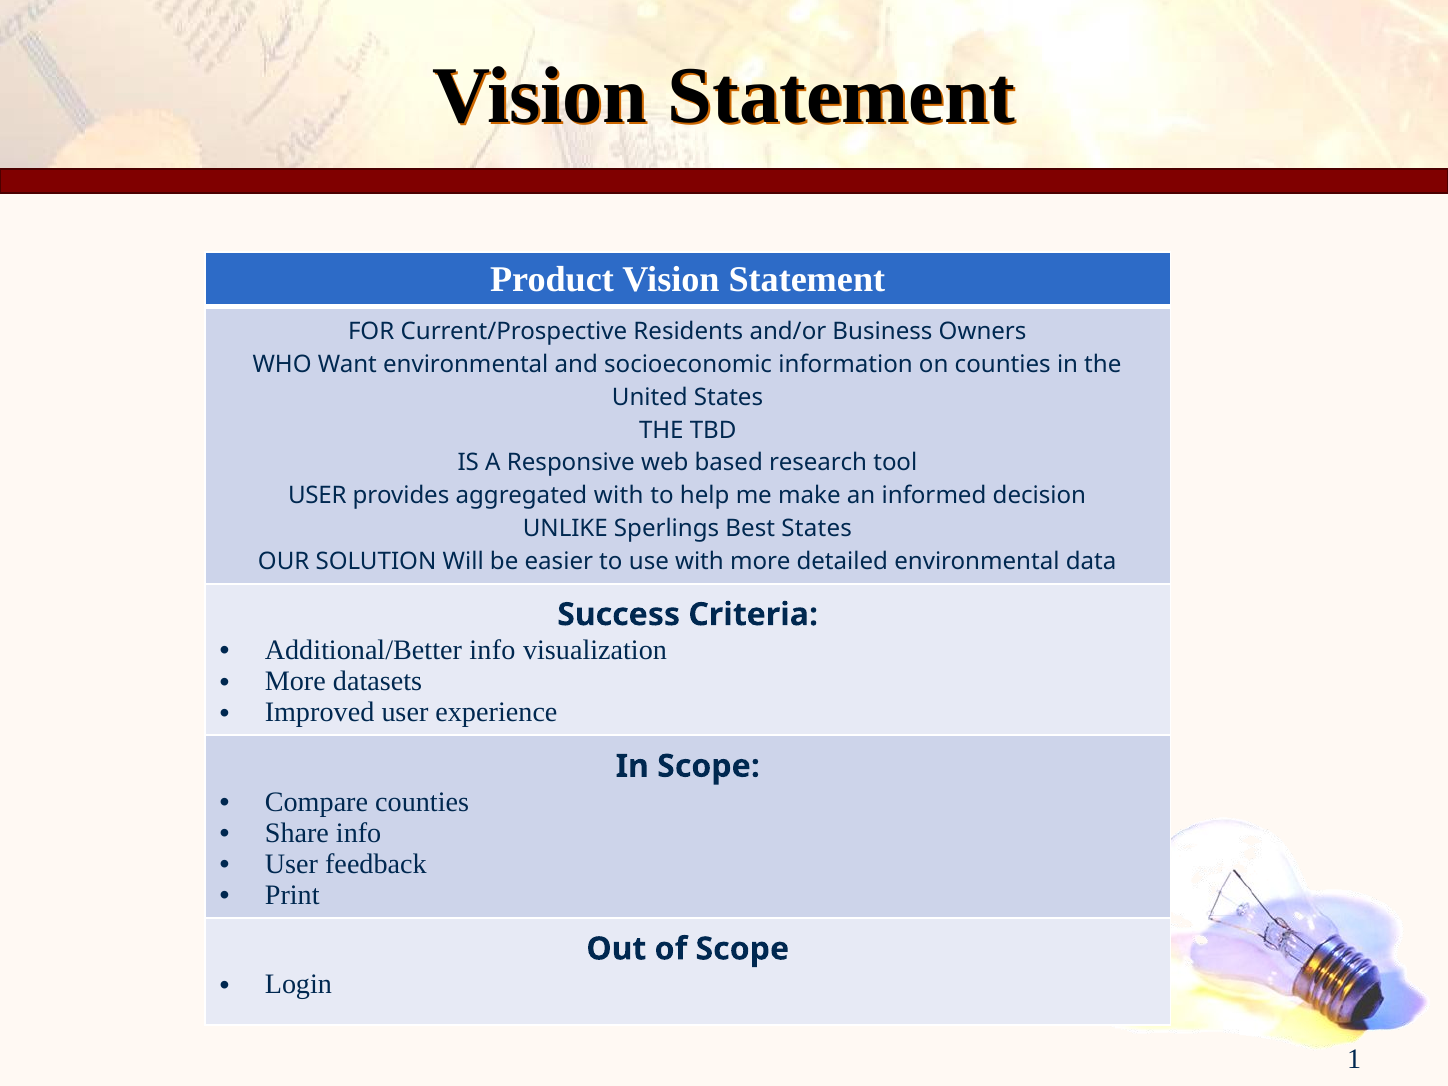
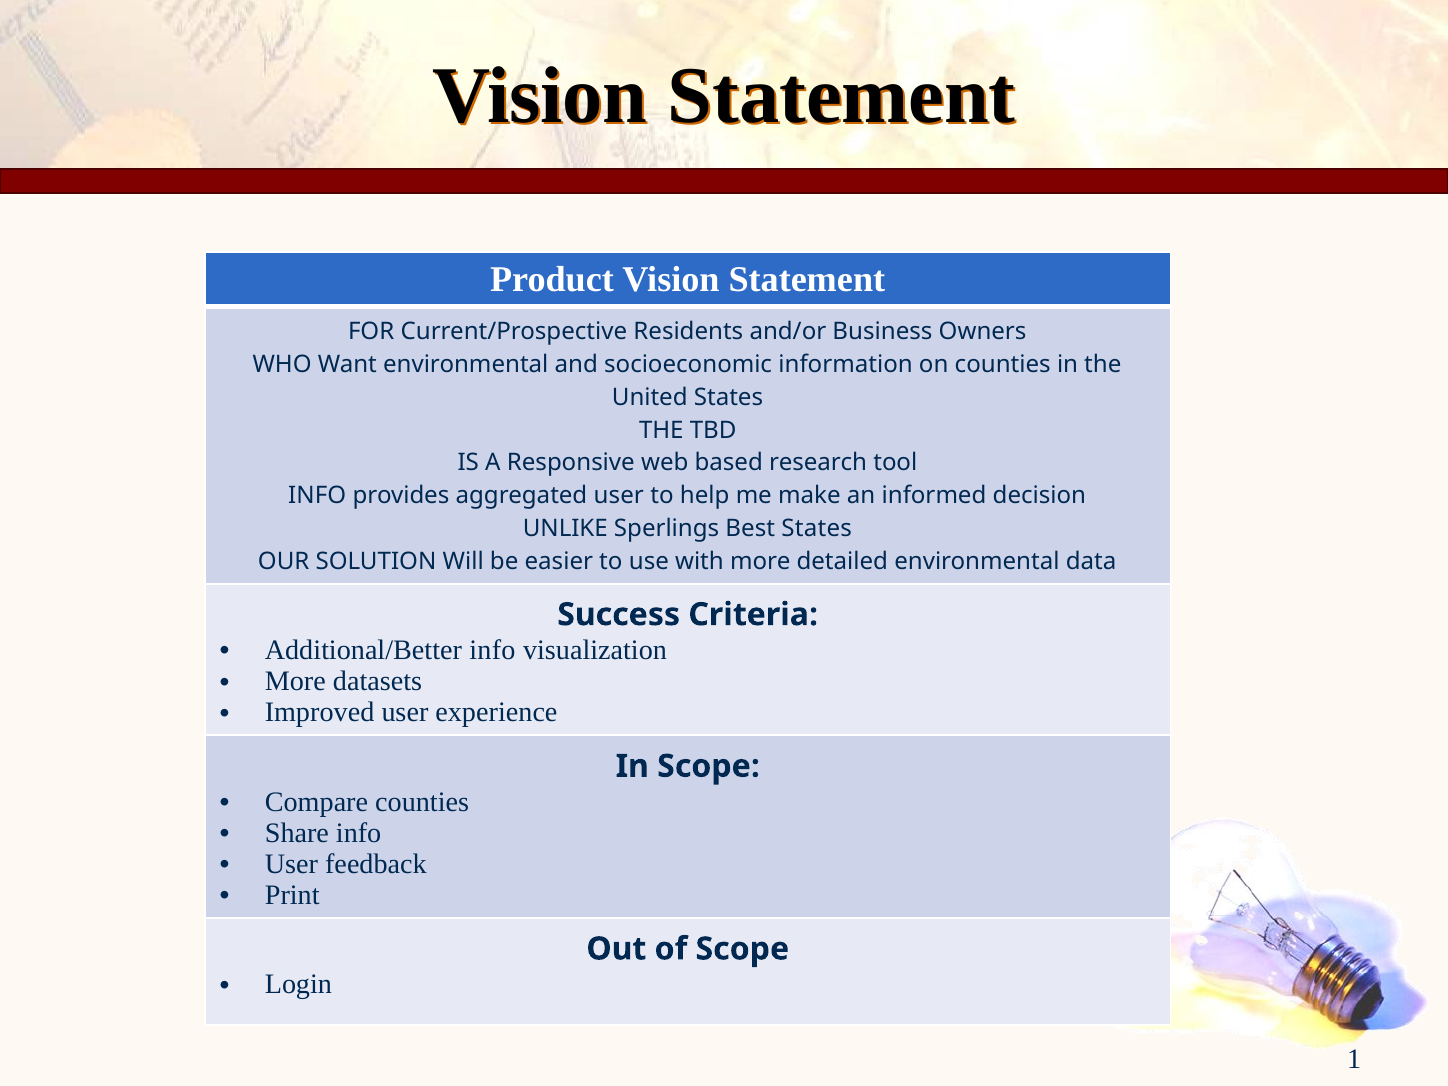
USER at (317, 496): USER -> INFO
aggregated with: with -> user
